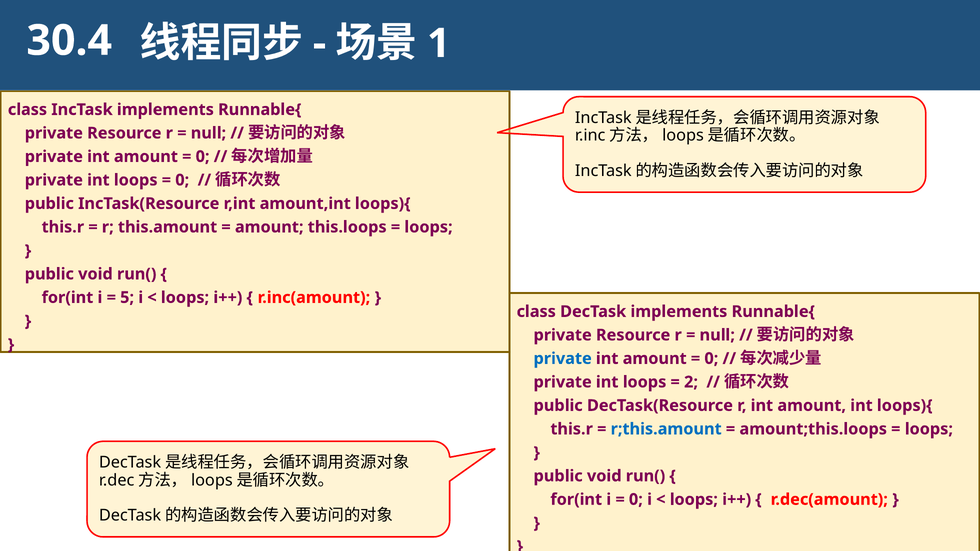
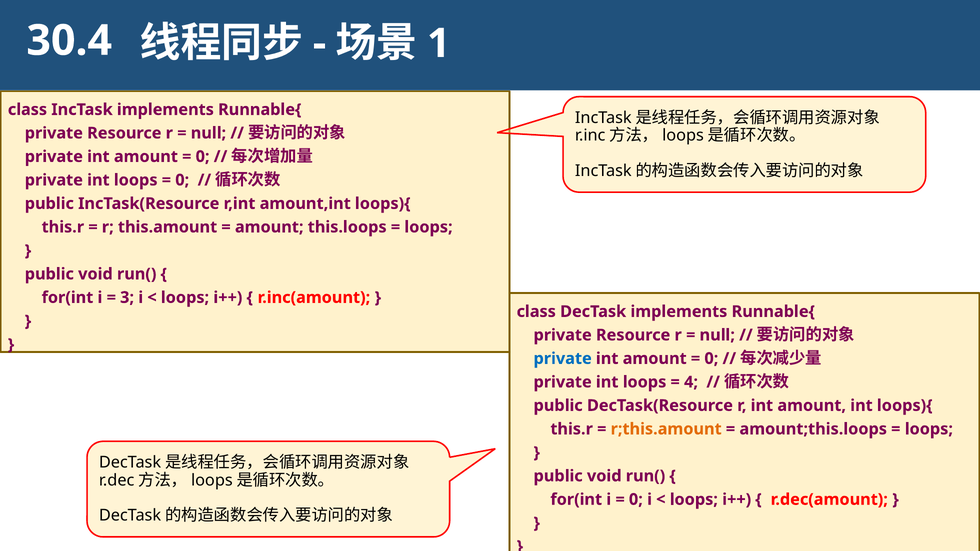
5: 5 -> 3
2: 2 -> 4
r;this.amount colour: blue -> orange
